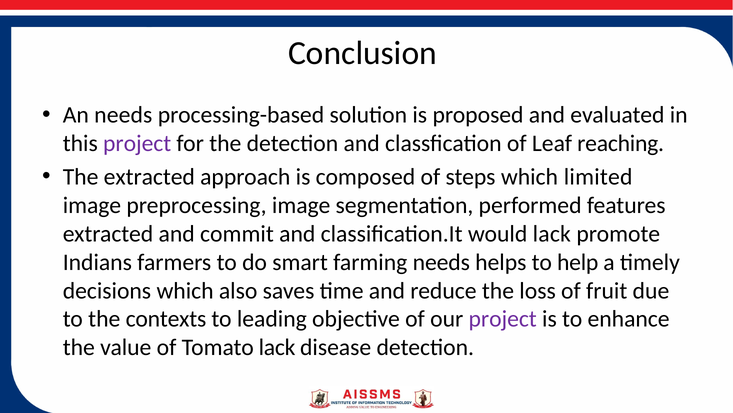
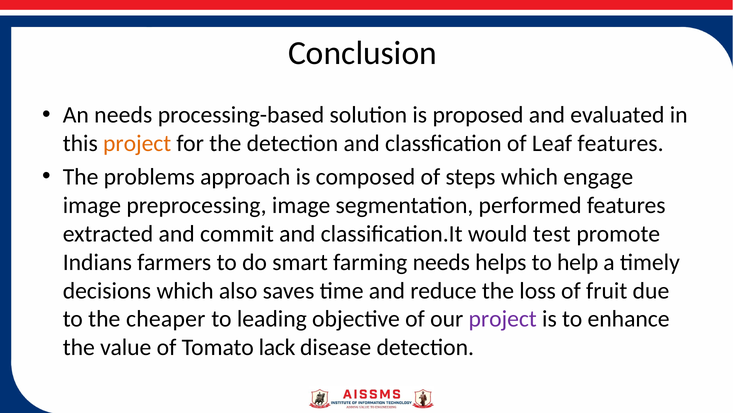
project at (137, 143) colour: purple -> orange
Leaf reaching: reaching -> features
The extracted: extracted -> problems
limited: limited -> engage
would lack: lack -> test
contexts: contexts -> cheaper
